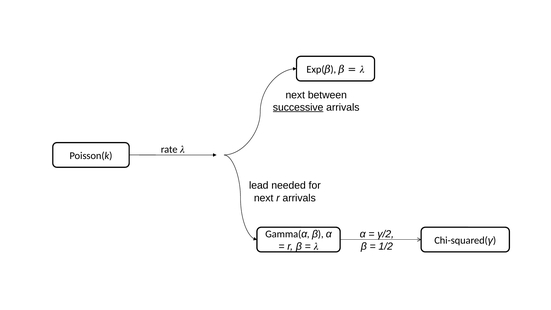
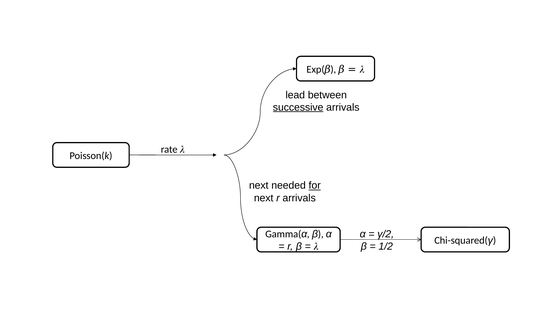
next at (295, 95): next -> lead
lead at (259, 186): lead -> next
for underline: none -> present
